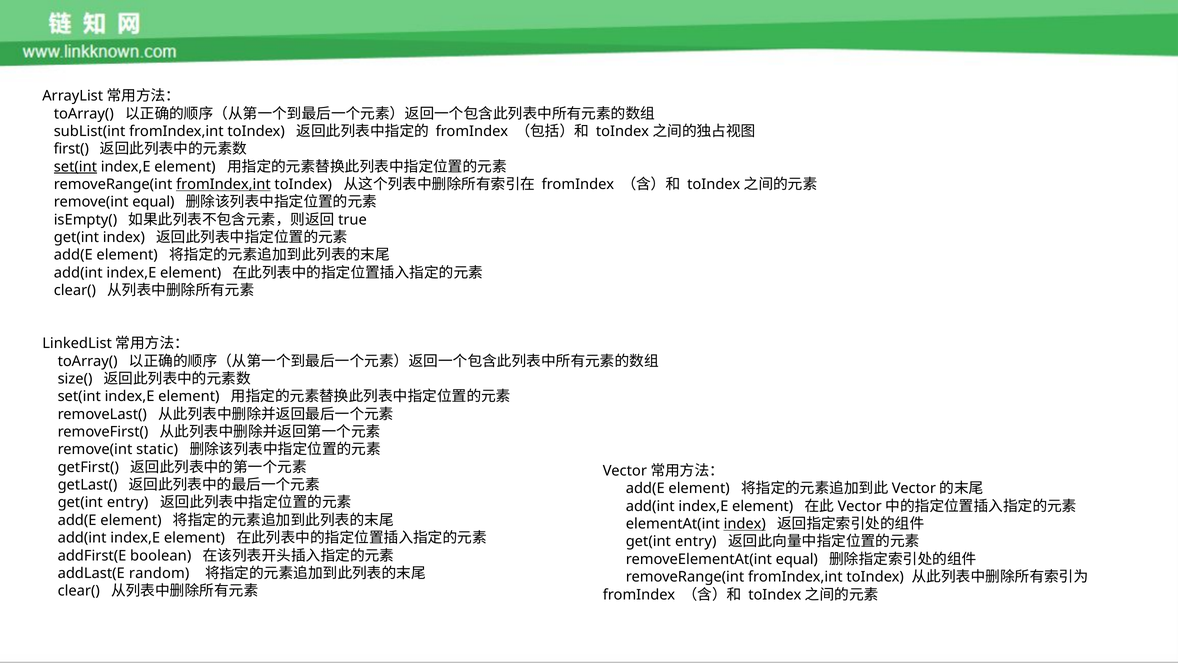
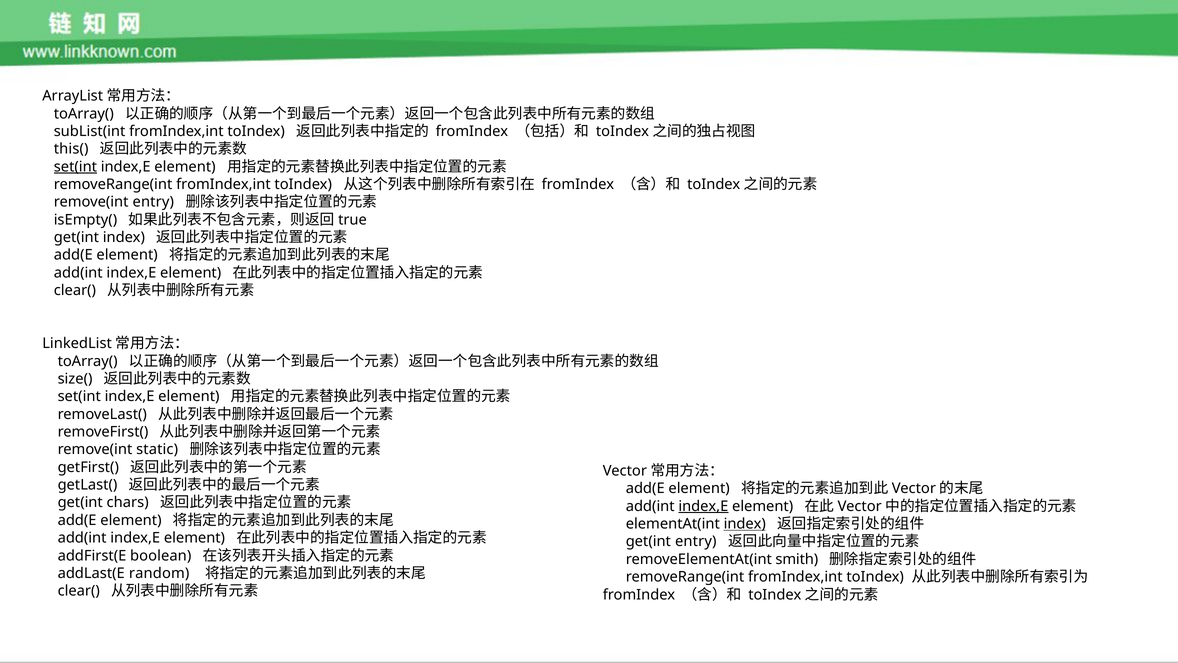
first(: first( -> this(
fromIndex,int at (223, 184) underline: present -> none
remove(int equal: equal -> entry
entry at (128, 502): entry -> chars
index,E at (703, 506) underline: none -> present
removeElementAt(int equal: equal -> smith
